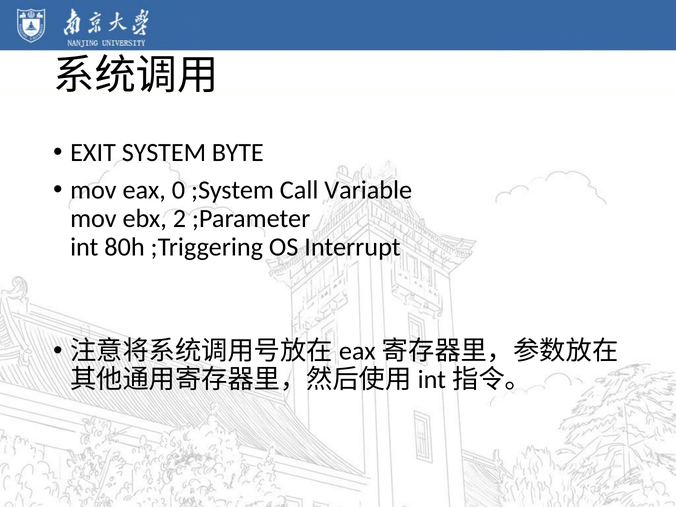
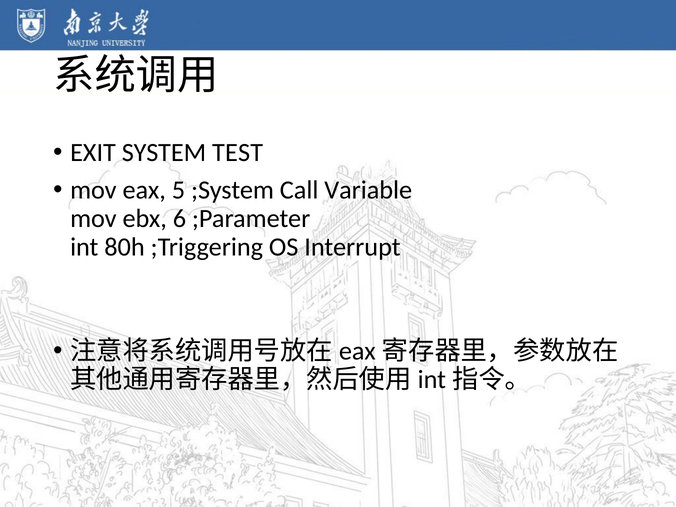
BYTE: BYTE -> TEST
0: 0 -> 5
2: 2 -> 6
